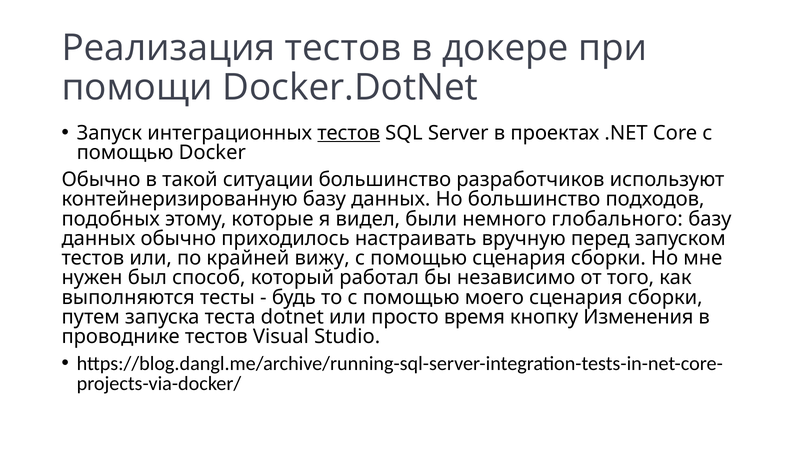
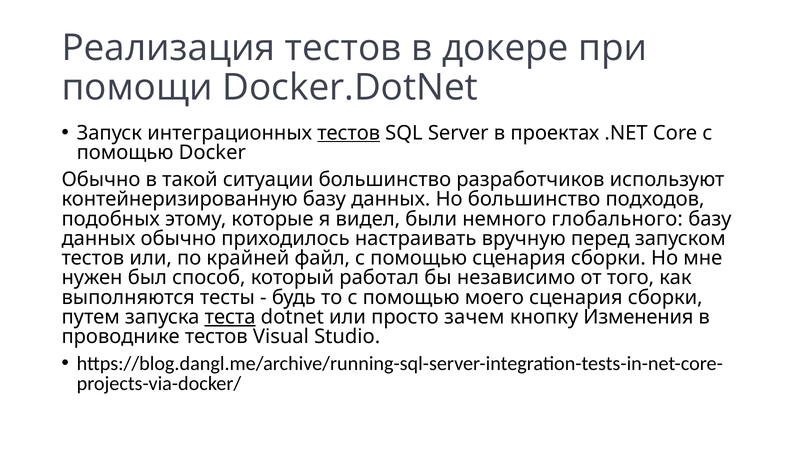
вижу: вижу -> файл
теста underline: none -> present
время: время -> зачем
